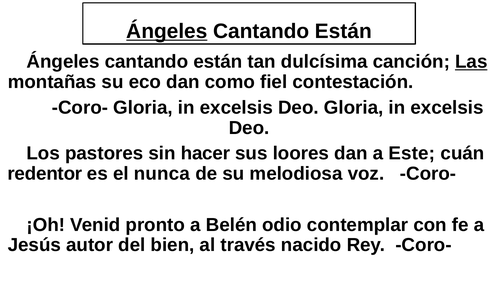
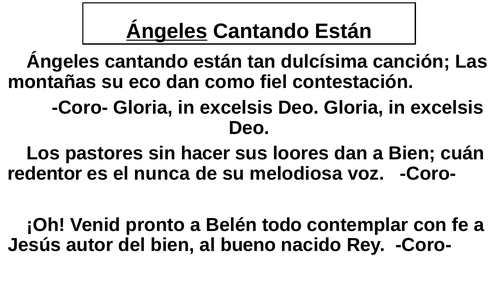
Las underline: present -> none
a Este: Este -> Bien
odio: odio -> todo
través: través -> bueno
